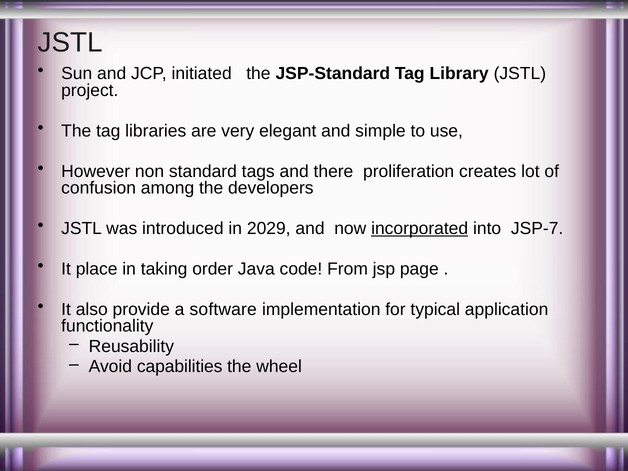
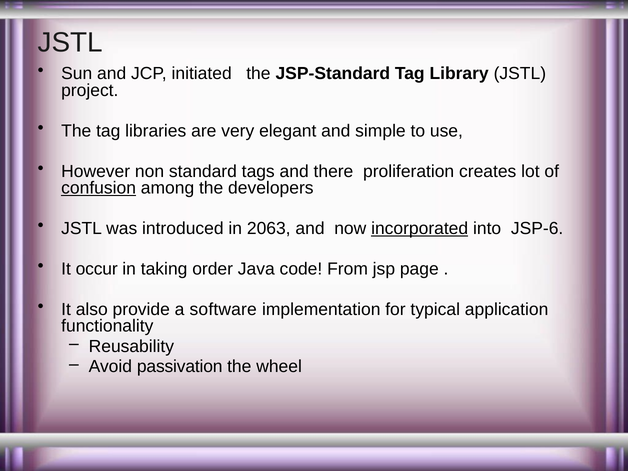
confusion underline: none -> present
2029: 2029 -> 2063
JSP-7: JSP-7 -> JSP-6
place: place -> occur
capabilities: capabilities -> passivation
